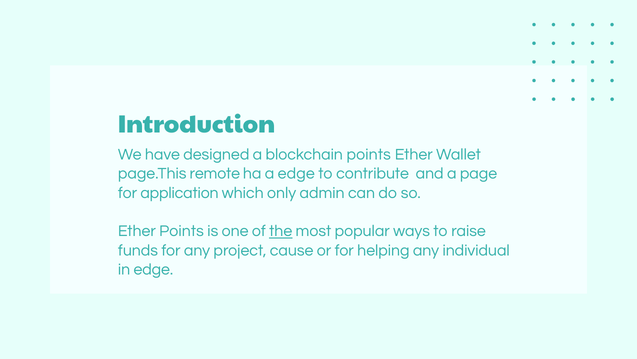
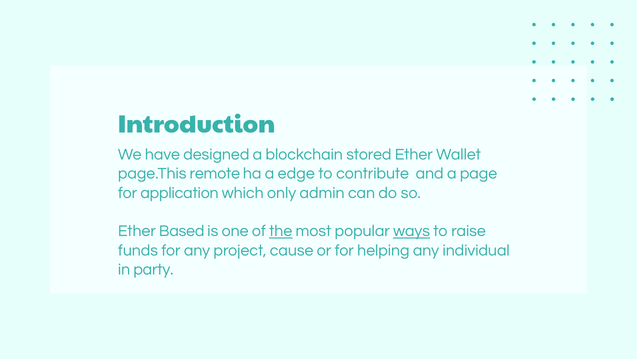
blockchain points: points -> stored
Ether Points: Points -> Based
ways underline: none -> present
in edge: edge -> party
